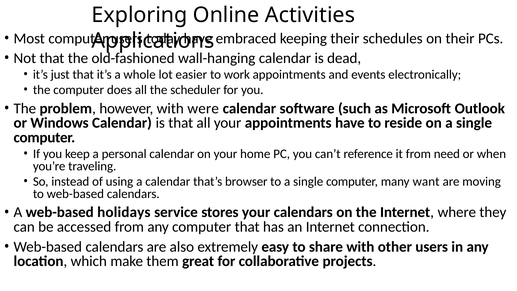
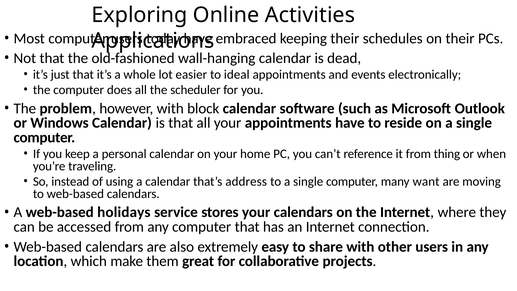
work: work -> ideal
were: were -> block
need: need -> thing
browser: browser -> address
